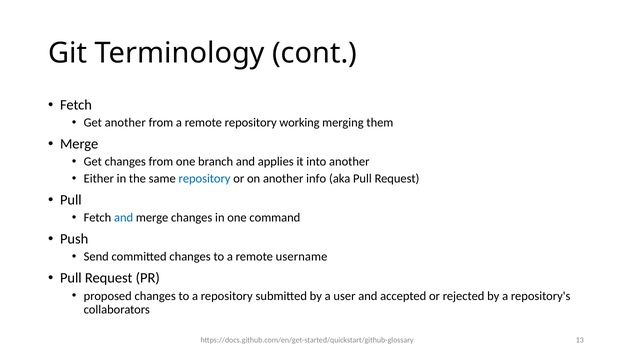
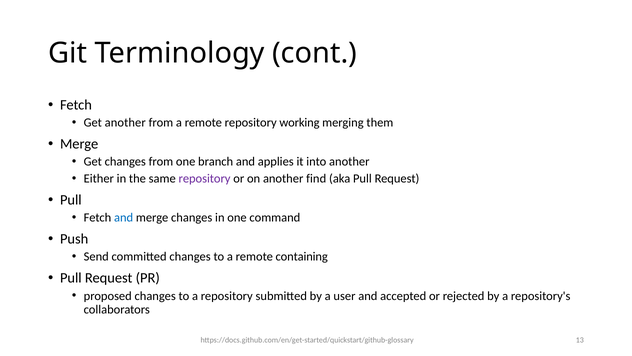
repository at (205, 178) colour: blue -> purple
info: info -> find
username: username -> containing
